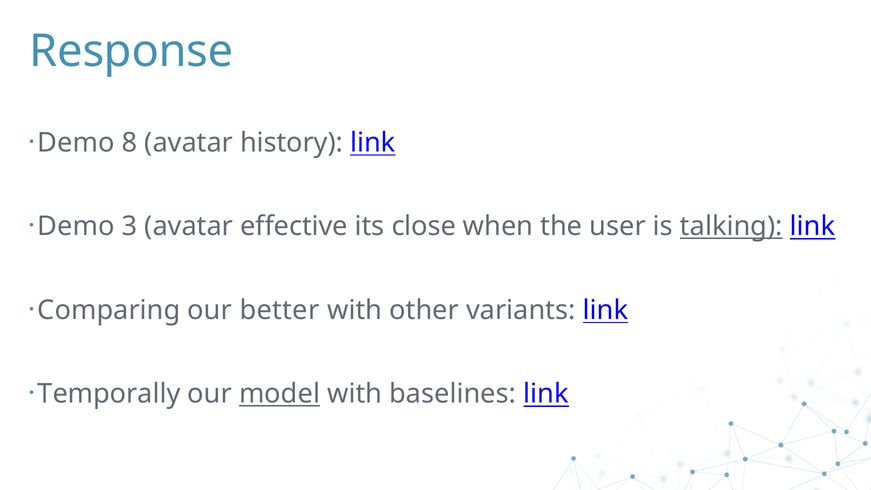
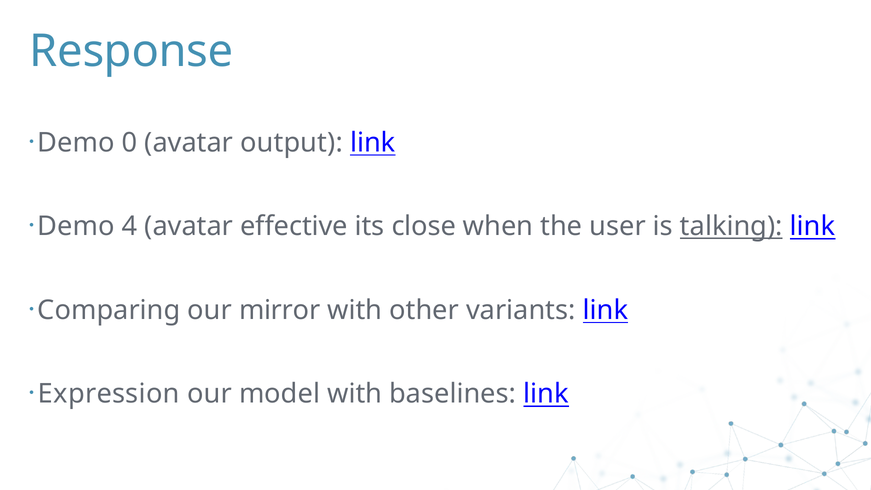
8: 8 -> 0
history: history -> output
3: 3 -> 4
better: better -> mirror
Temporally: Temporally -> Expression
model underline: present -> none
